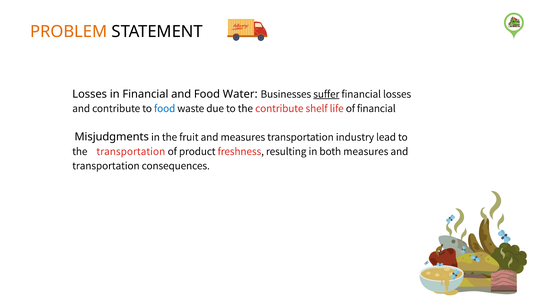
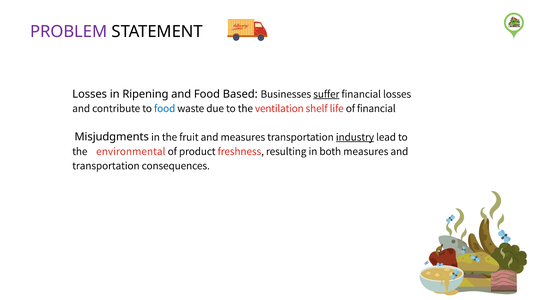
PROBLEM colour: orange -> purple
in Financial: Financial -> Ripening
Water: Water -> Based
the contribute: contribute -> ventilation
industry underline: none -> present
the transportation: transportation -> environmental
